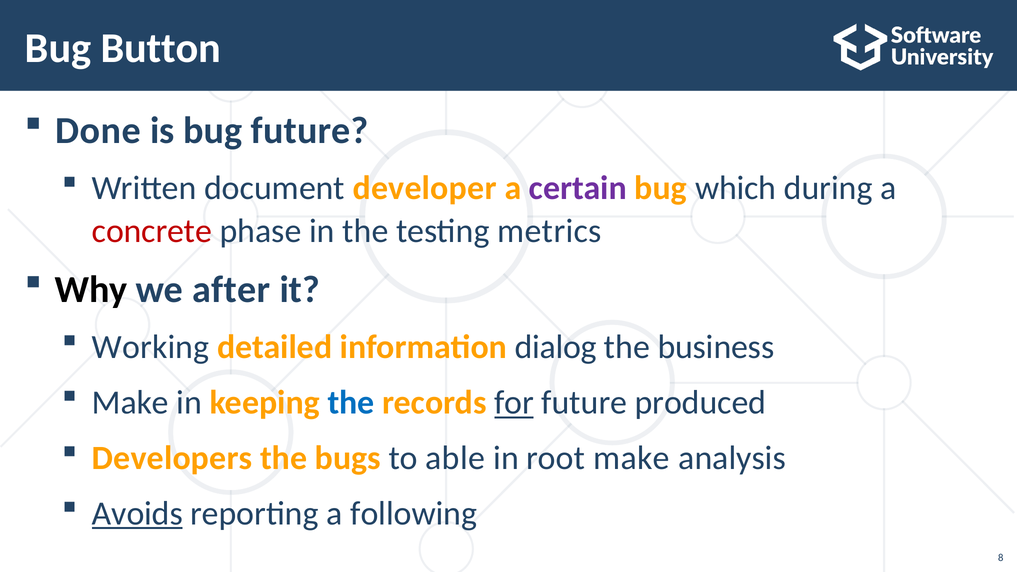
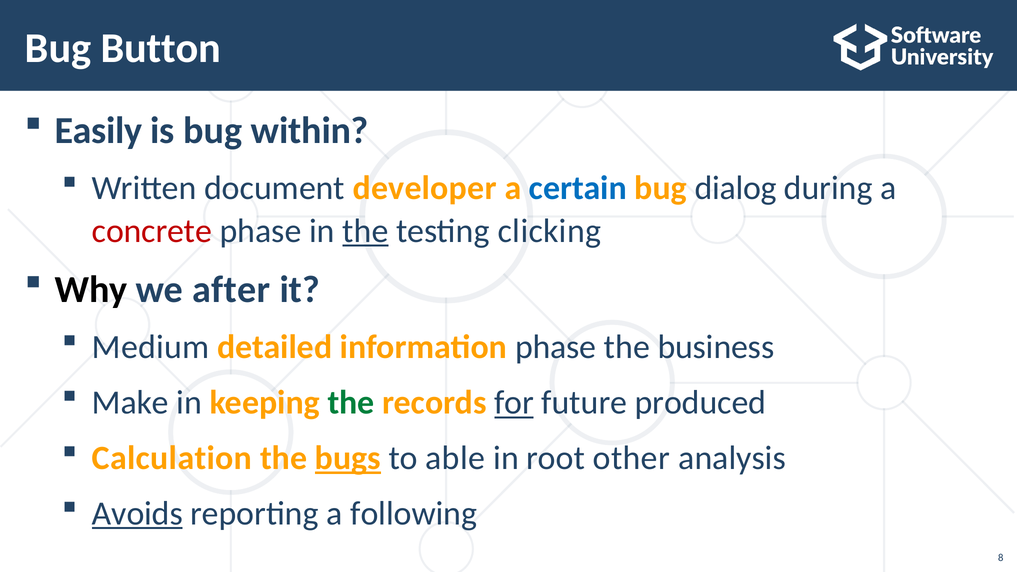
Done: Done -> Easily
bug future: future -> within
certain colour: purple -> blue
which: which -> dialog
the at (365, 231) underline: none -> present
metrics: metrics -> clicking
Working: Working -> Medium
information dialog: dialog -> phase
the at (351, 403) colour: blue -> green
Developers: Developers -> Calculation
bugs underline: none -> present
root make: make -> other
